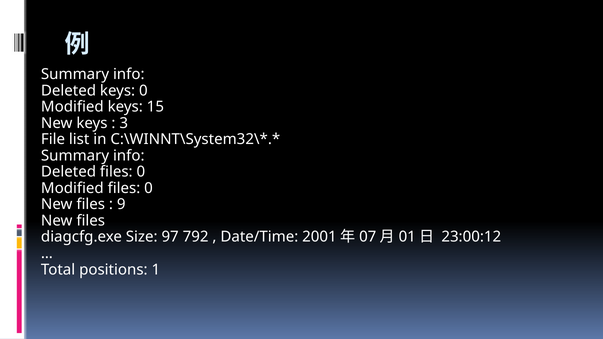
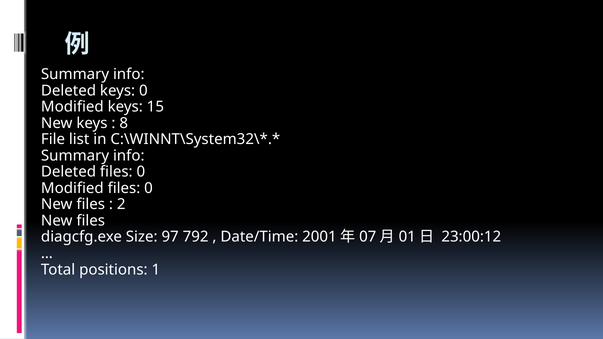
3: 3 -> 8
9: 9 -> 2
